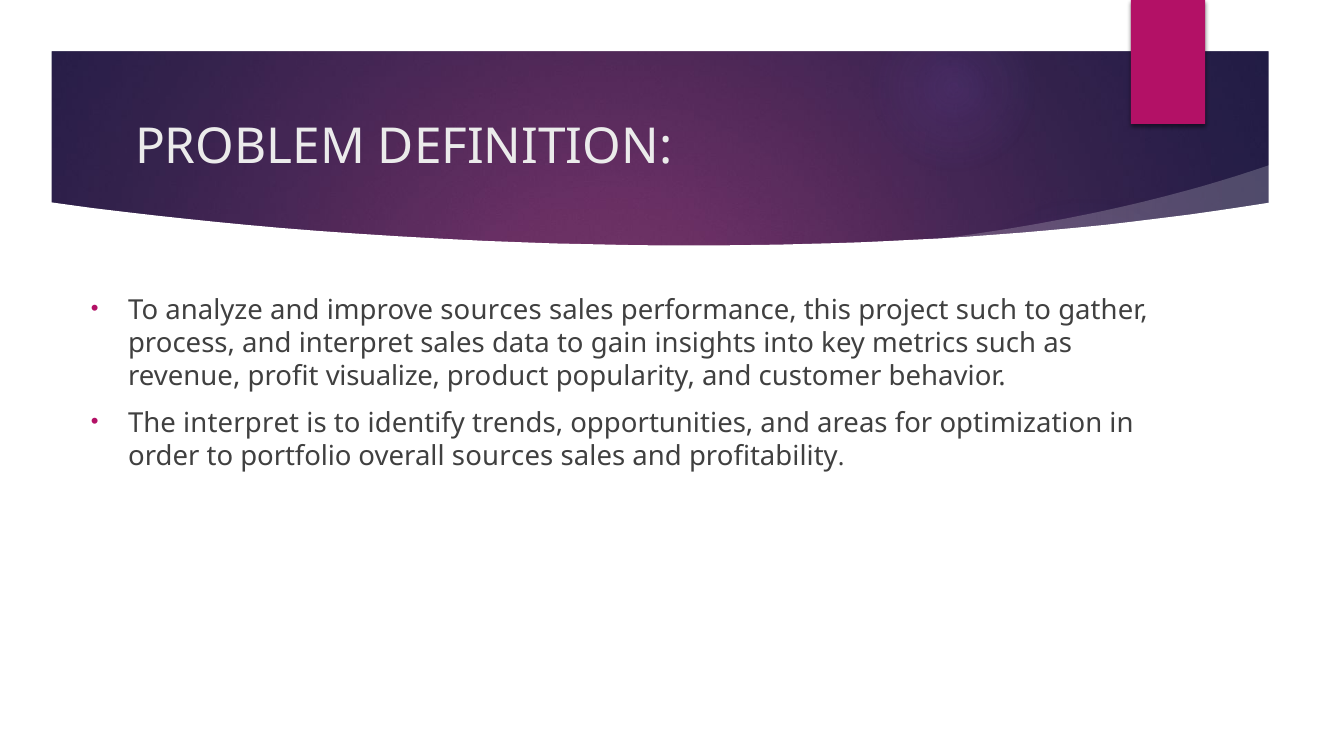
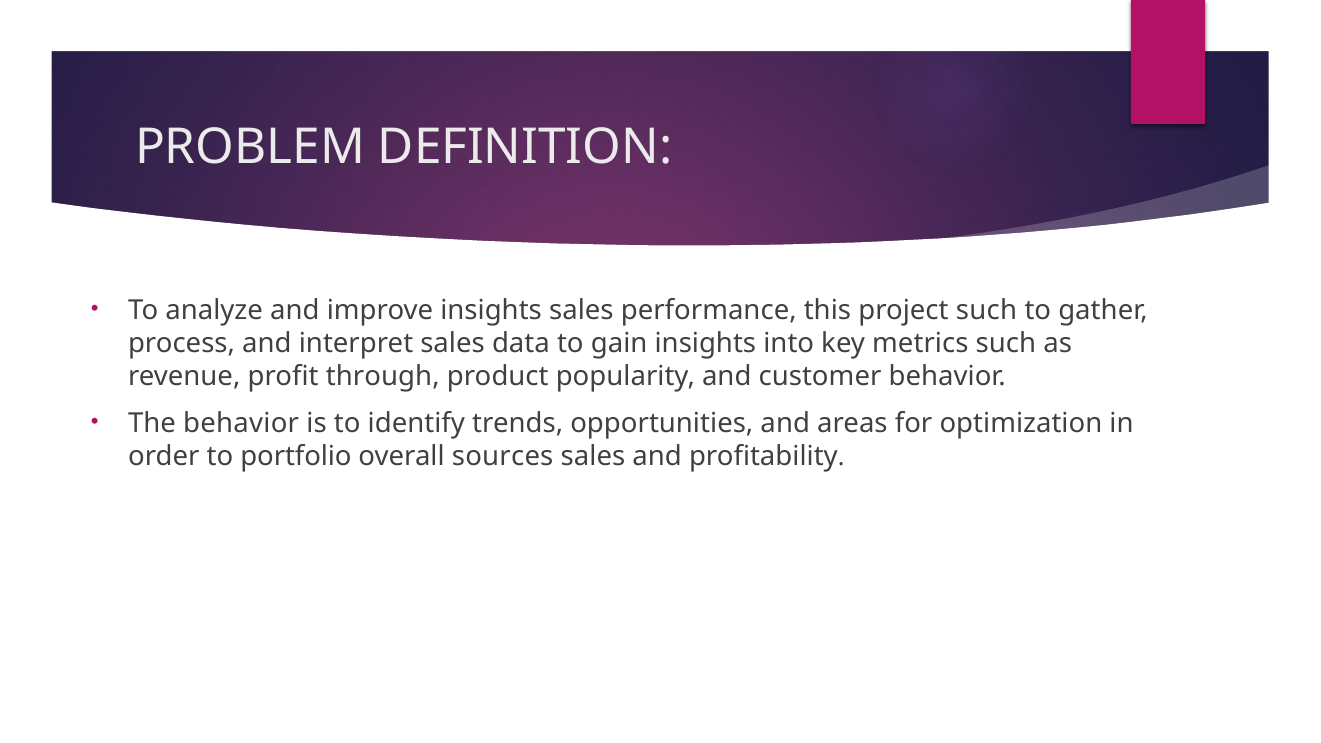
improve sources: sources -> insights
visualize: visualize -> through
The interpret: interpret -> behavior
